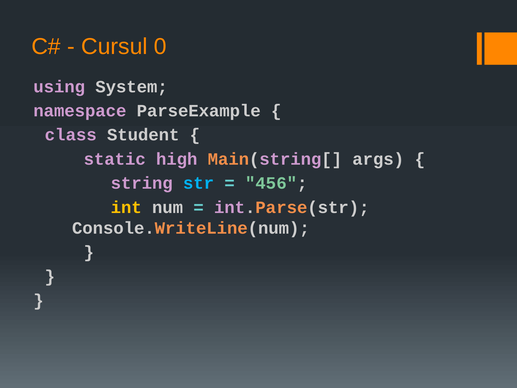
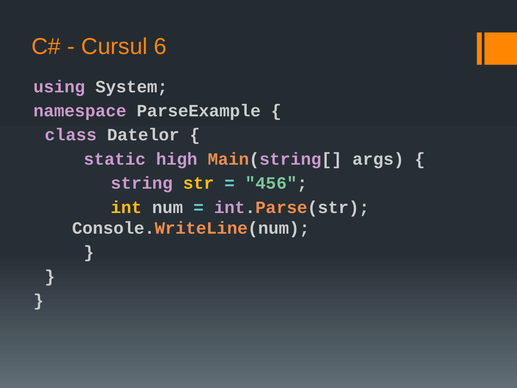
0: 0 -> 6
Student: Student -> Datelor
str colour: light blue -> yellow
